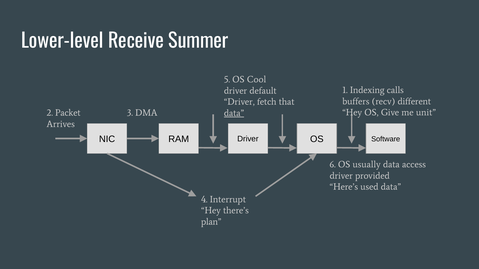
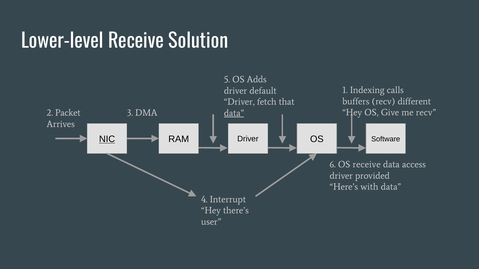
Summer: Summer -> Solution
Cool: Cool -> Adds
me unit: unit -> recv
NIC underline: none -> present
OS usually: usually -> receive
used: used -> with
plan: plan -> user
